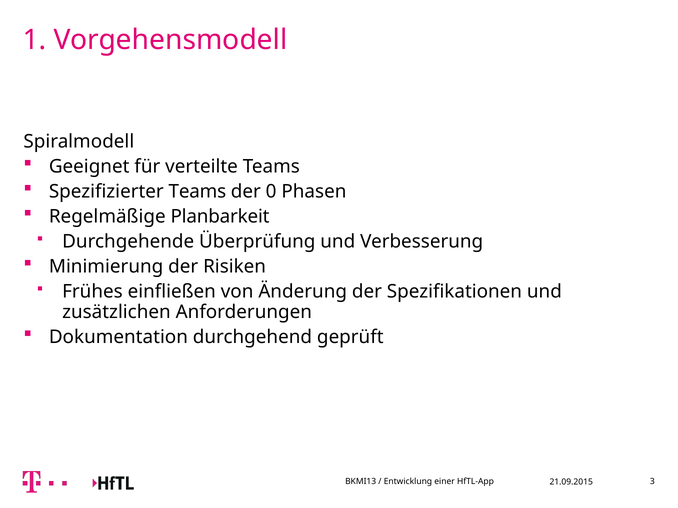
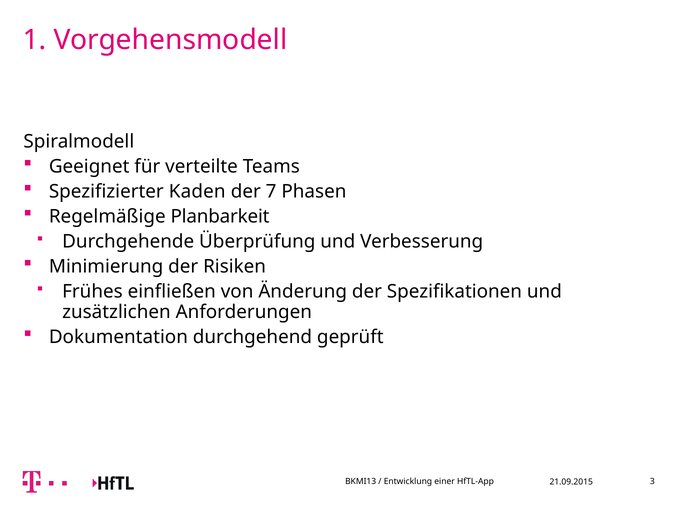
Spezifizierter Teams: Teams -> Kaden
0: 0 -> 7
